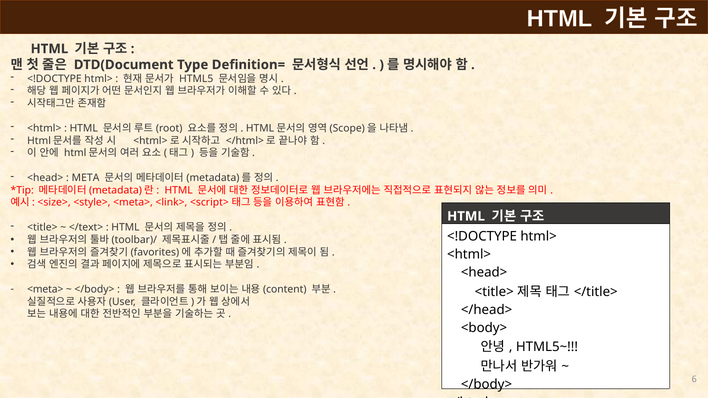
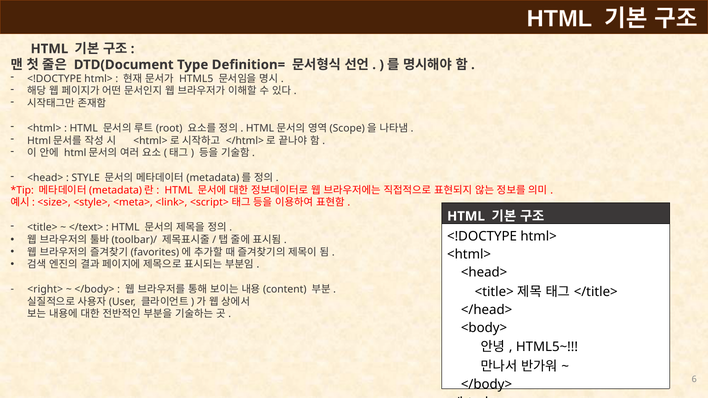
META: META -> STYLE
<meta> at (45, 289): <meta> -> <right>
